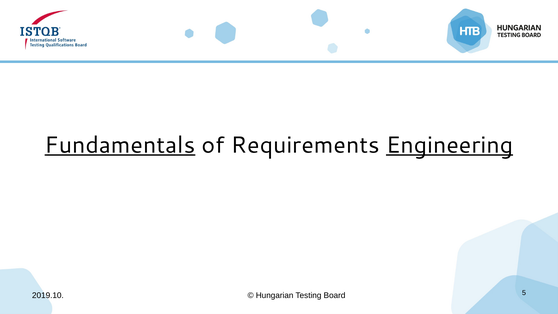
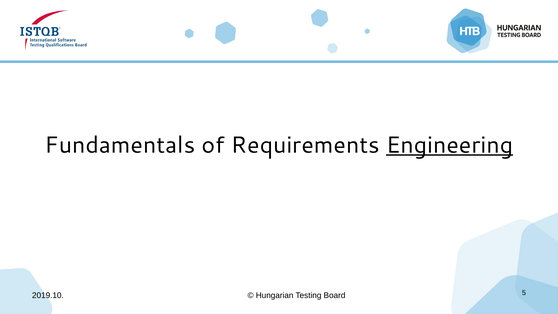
Fundamentals underline: present -> none
